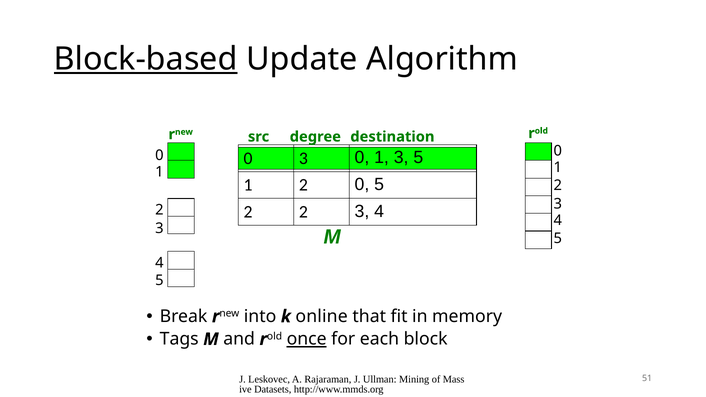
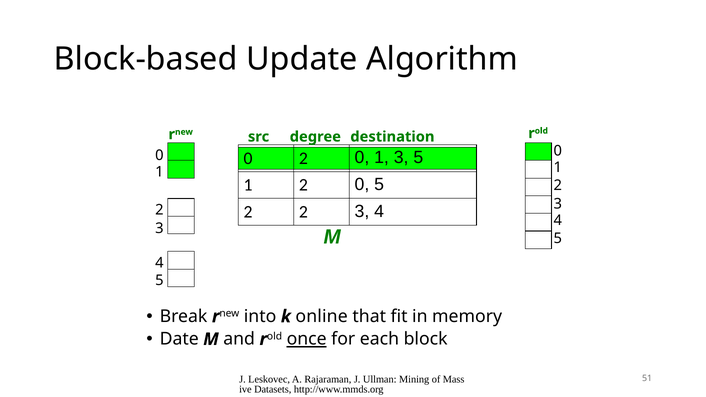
Block-based underline: present -> none
0 3: 3 -> 2
Tags: Tags -> Date
